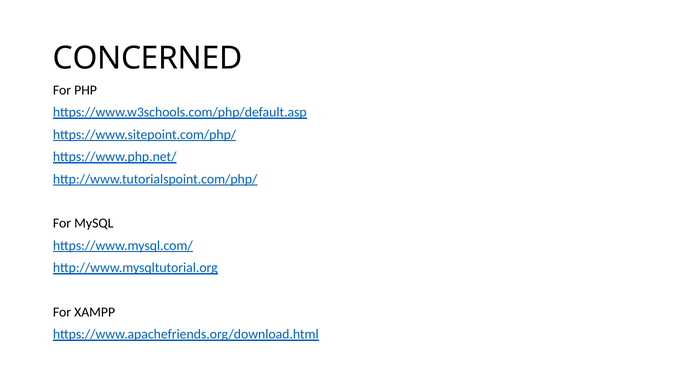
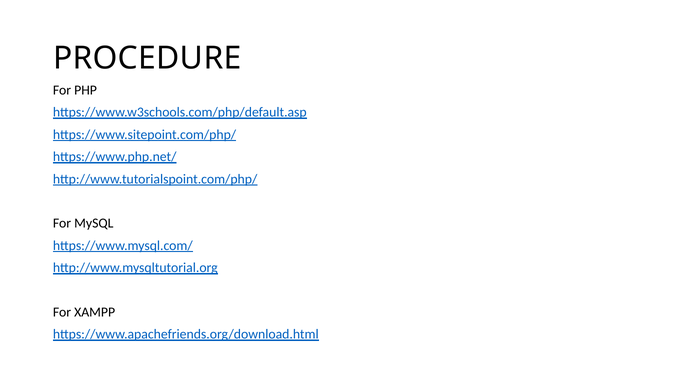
CONCERNED: CONCERNED -> PROCEDURE
